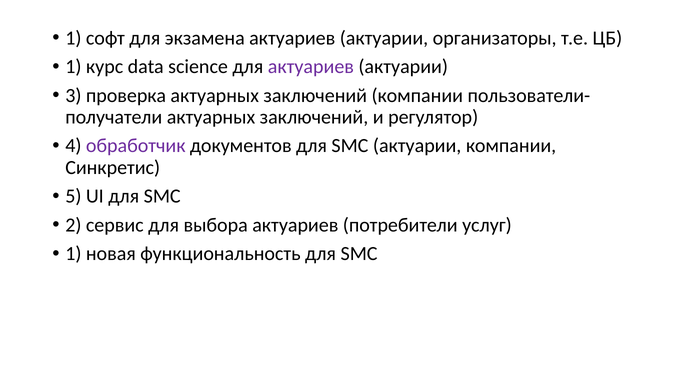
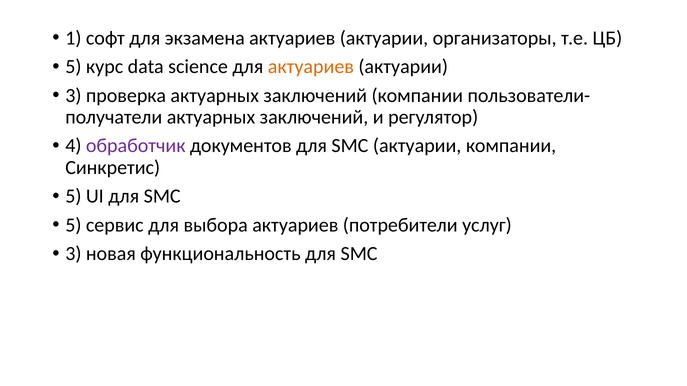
1 at (73, 67): 1 -> 5
актуариев at (311, 67) colour: purple -> orange
2 at (73, 225): 2 -> 5
1 at (73, 254): 1 -> 3
